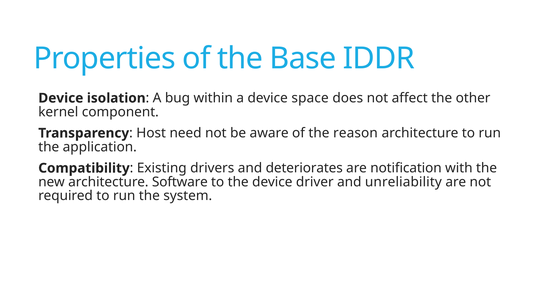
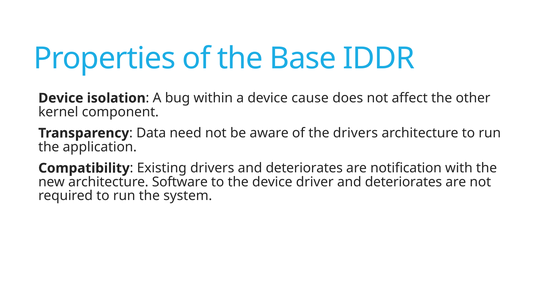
space: space -> cause
Host: Host -> Data
the reason: reason -> drivers
driver and unreliability: unreliability -> deteriorates
